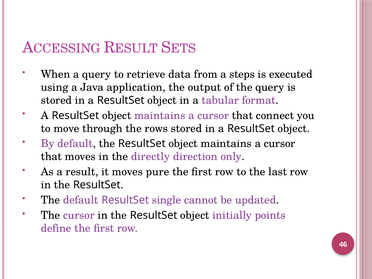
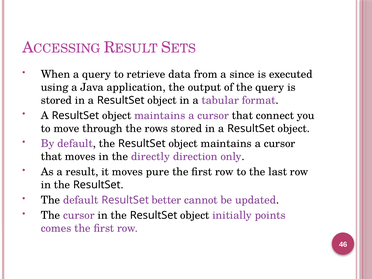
steps: steps -> since
single: single -> better
define: define -> comes
